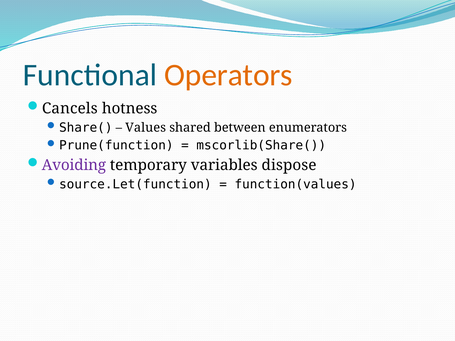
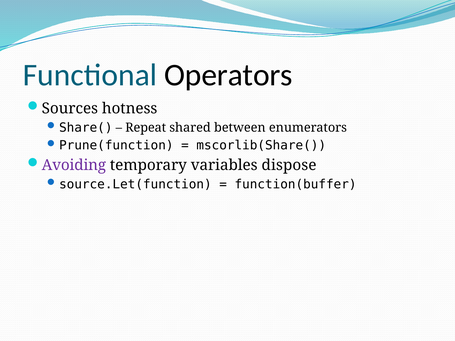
Operators colour: orange -> black
Cancels: Cancels -> Sources
Values: Values -> Repeat
function(values: function(values -> function(buffer
